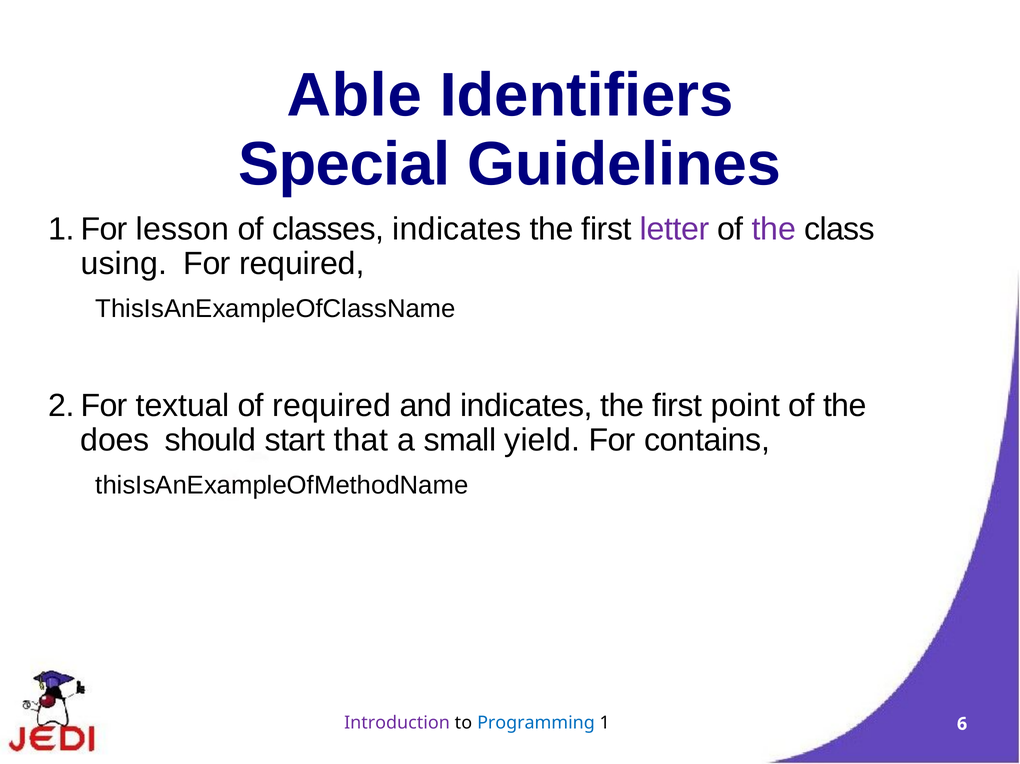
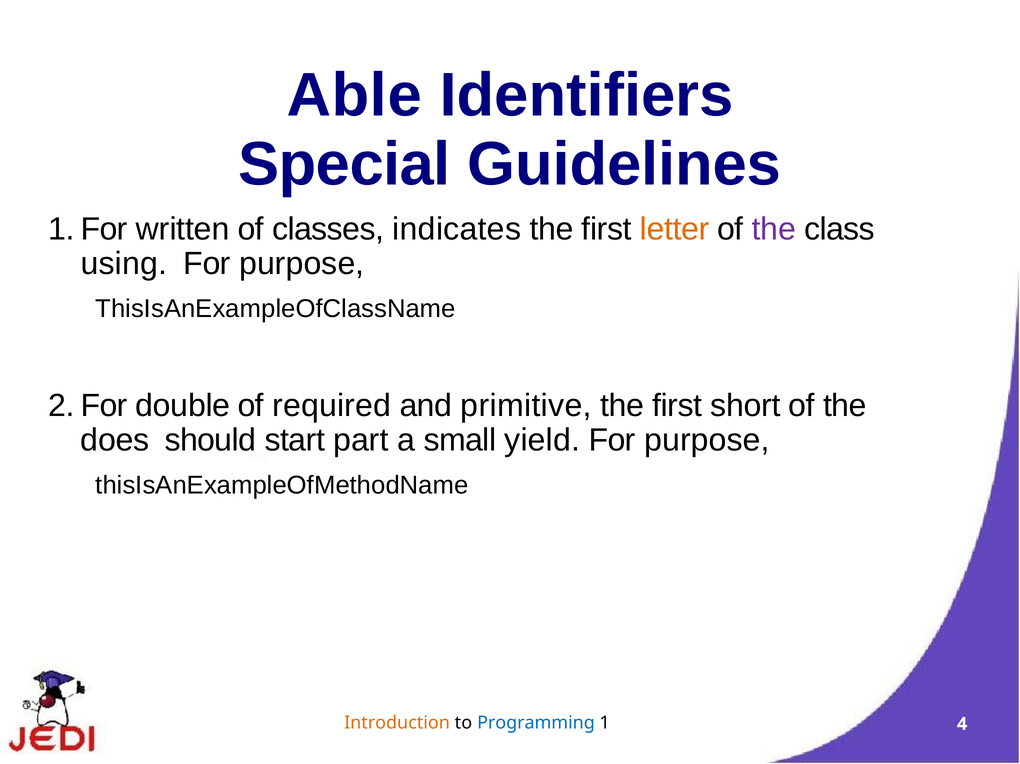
lesson: lesson -> written
letter colour: purple -> orange
required at (302, 264): required -> purpose
textual: textual -> double
and indicates: indicates -> primitive
point: point -> short
that: that -> part
contains at (707, 440): contains -> purpose
Introduction colour: purple -> orange
6: 6 -> 4
